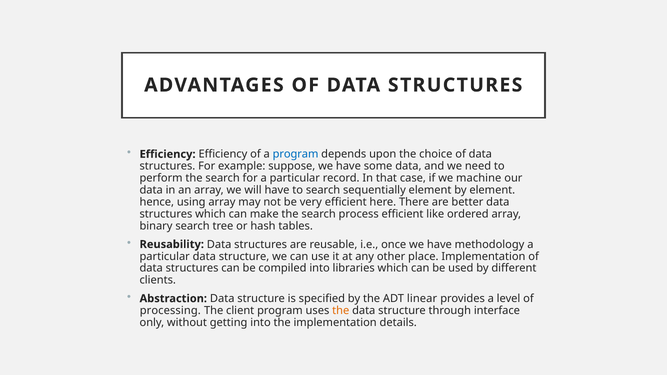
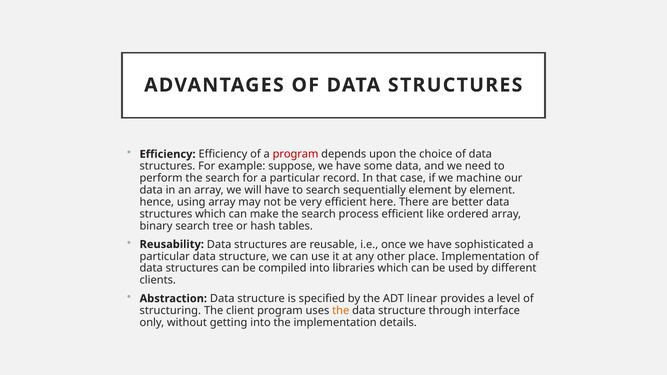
program at (296, 154) colour: blue -> red
methodology: methodology -> sophisticated
processing: processing -> structuring
